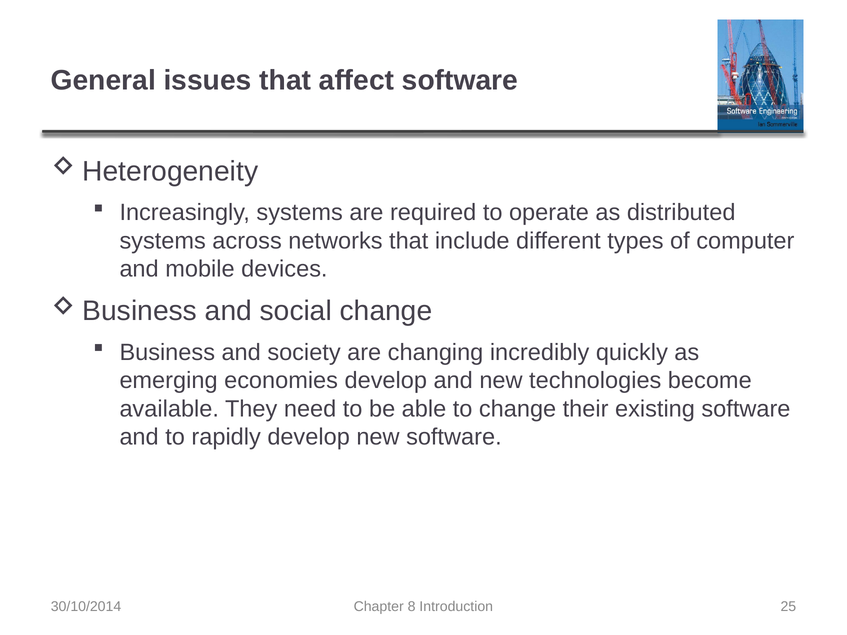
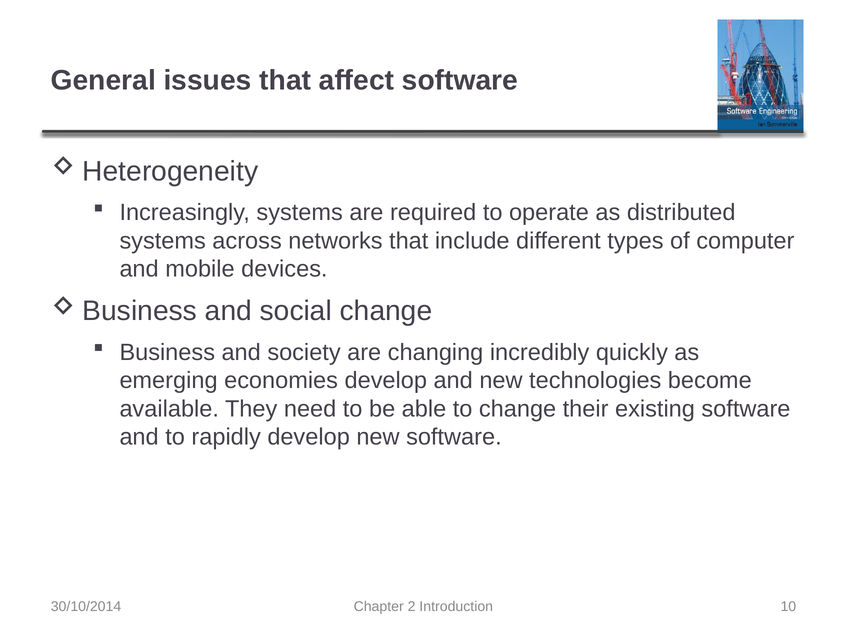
8: 8 -> 2
25: 25 -> 10
